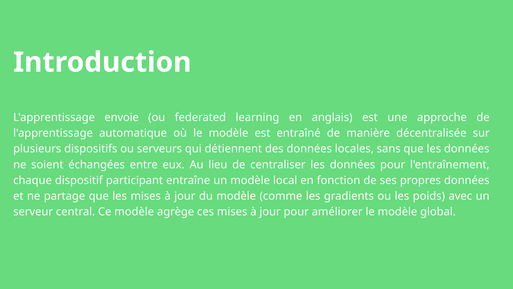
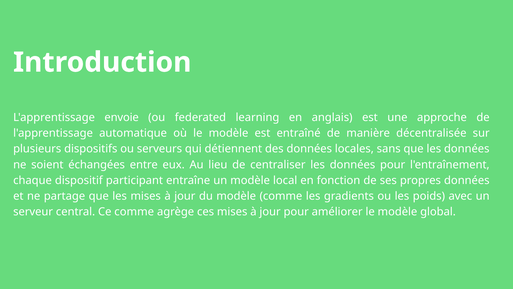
Ce modèle: modèle -> comme
